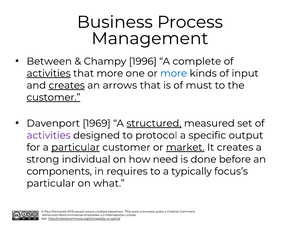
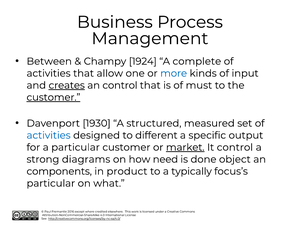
1996: 1996 -> 1924
activities at (49, 73) underline: present -> none
that more: more -> allow
an arrows: arrows -> control
1969: 1969 -> 1930
structured underline: present -> none
activities at (49, 135) colour: purple -> blue
protocol: protocol -> different
particular at (76, 147) underline: present -> none
It creates: creates -> control
individual: individual -> diagrams
before: before -> object
requires: requires -> product
